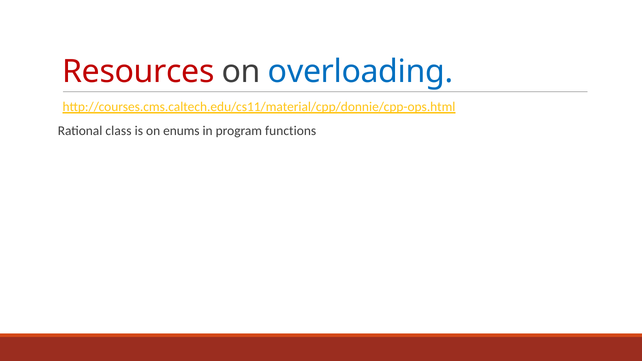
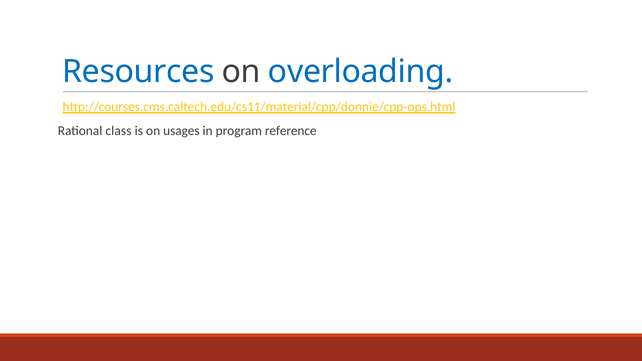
Resources colour: red -> blue
enums: enums -> usages
functions: functions -> reference
